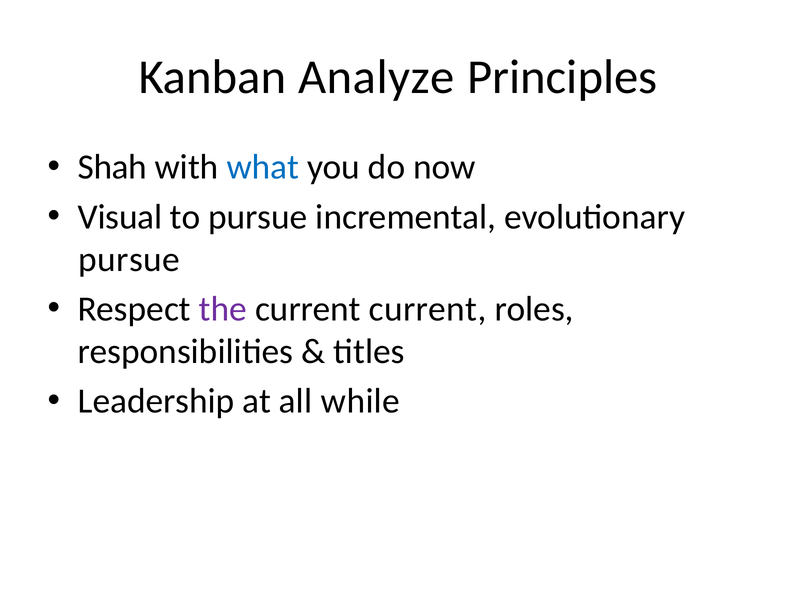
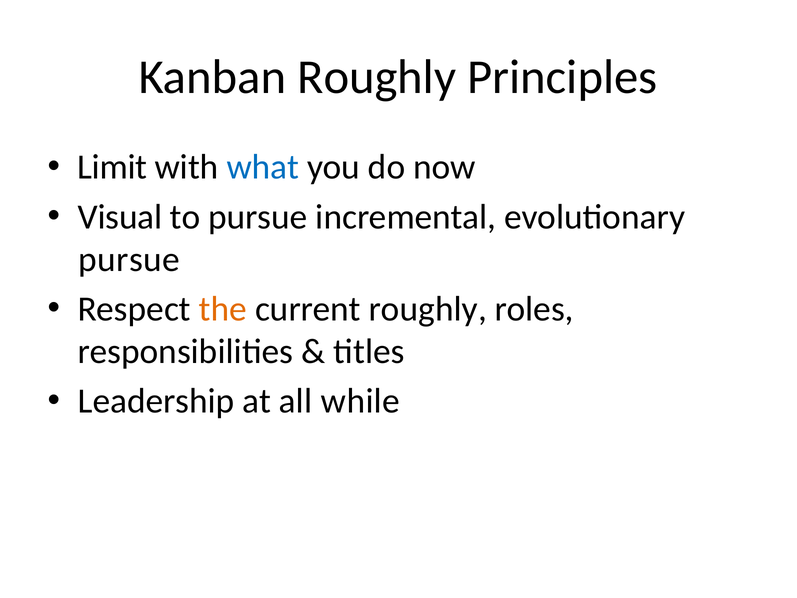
Kanban Analyze: Analyze -> Roughly
Shah: Shah -> Limit
the colour: purple -> orange
current current: current -> roughly
